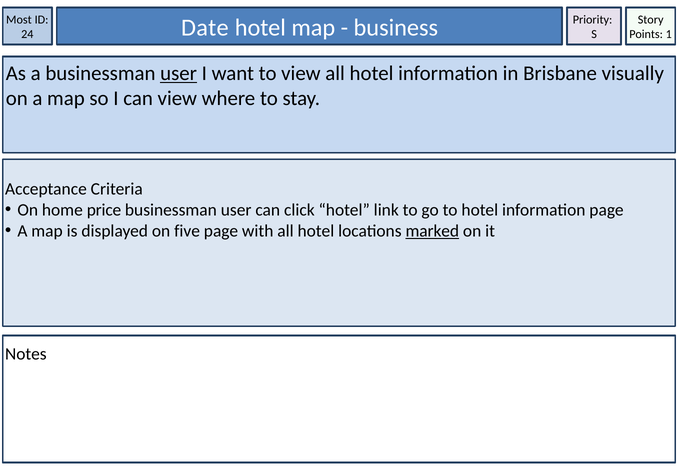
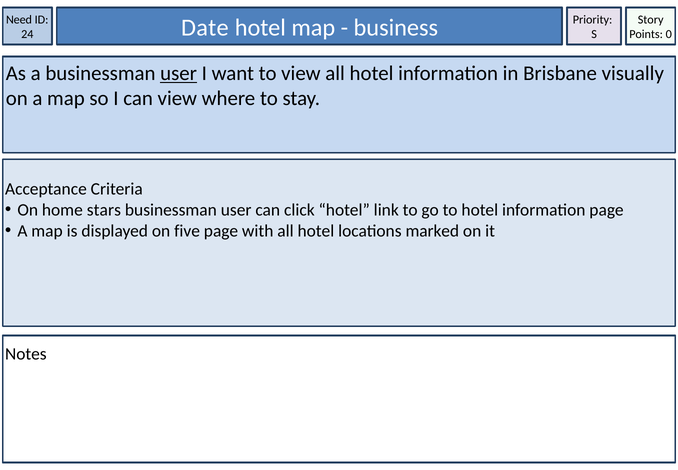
Most: Most -> Need
1: 1 -> 0
price: price -> stars
marked underline: present -> none
